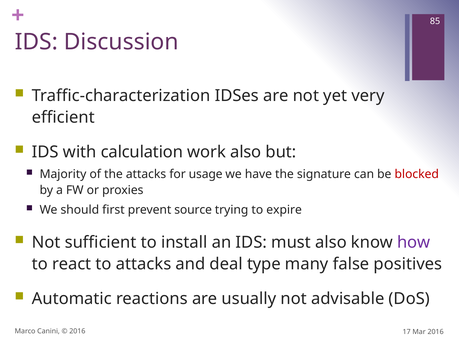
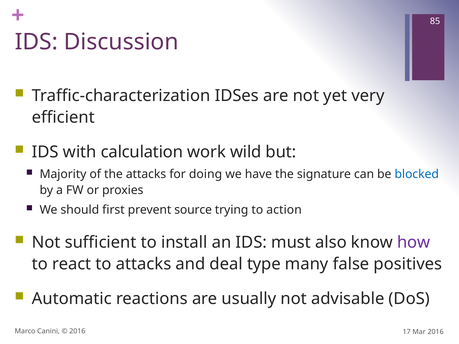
work also: also -> wild
usage: usage -> doing
blocked colour: red -> blue
expire: expire -> action
